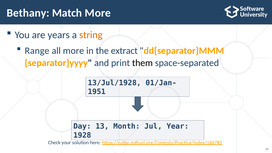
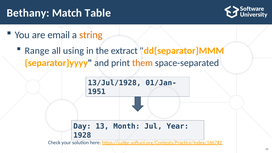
Match More: More -> Table
years: years -> email
all more: more -> using
them colour: black -> orange
